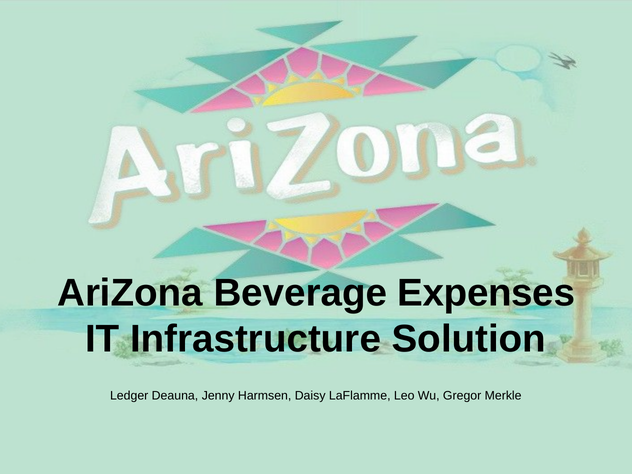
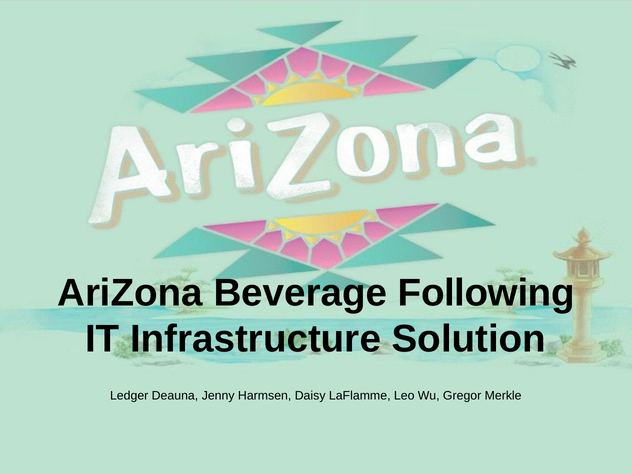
Expenses: Expenses -> Following
